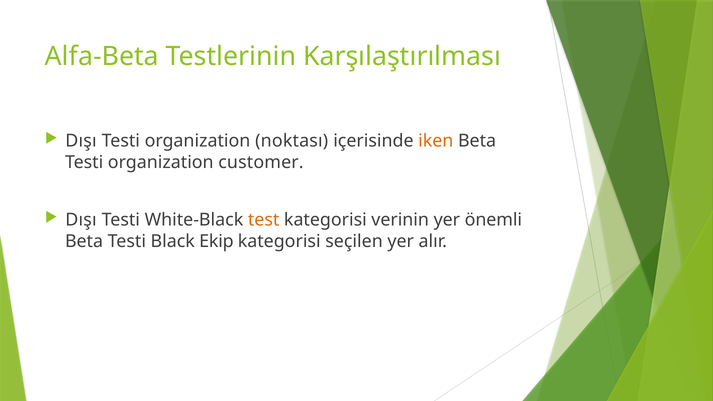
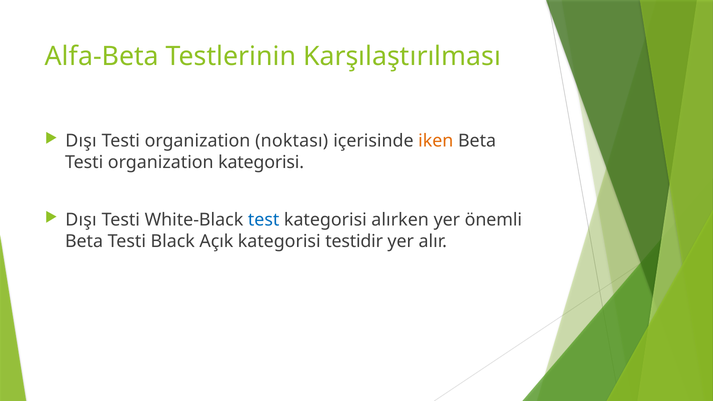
organization customer: customer -> kategorisi
test colour: orange -> blue
verinin: verinin -> alırken
Ekip: Ekip -> Açık
seçilen: seçilen -> testidir
